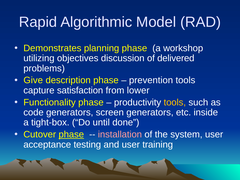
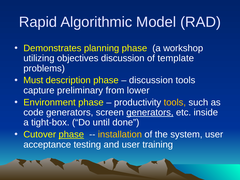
delivered: delivered -> template
Give: Give -> Must
prevention at (151, 80): prevention -> discussion
satisfaction: satisfaction -> preliminary
Functionality: Functionality -> Environment
generators at (150, 112) underline: none -> present
installation colour: pink -> yellow
